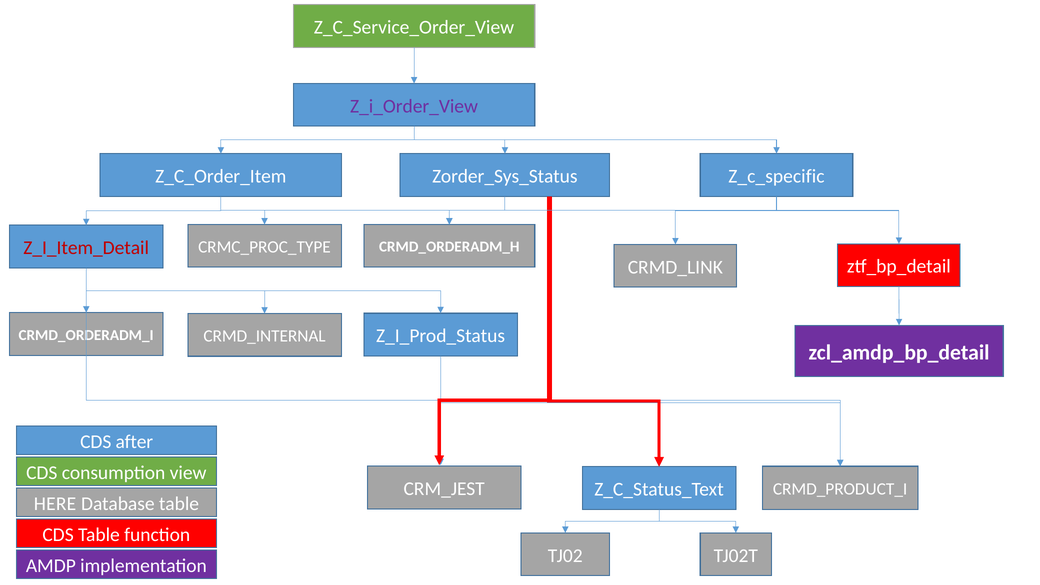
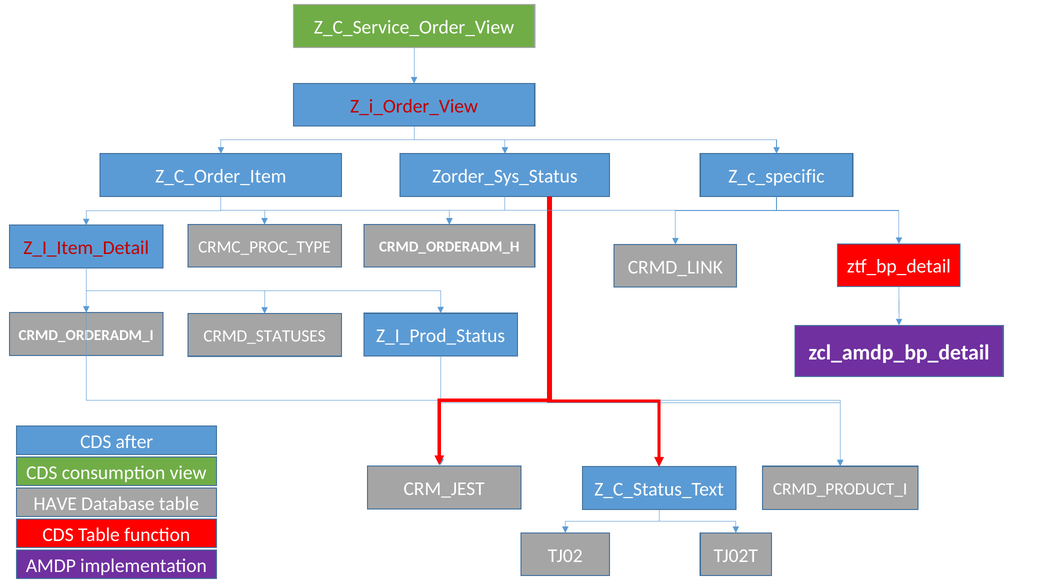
Z_i_Order_View colour: purple -> red
CRMD_INTERNAL: CRMD_INTERNAL -> CRMD_STATUSES
HERE: HERE -> HAVE
